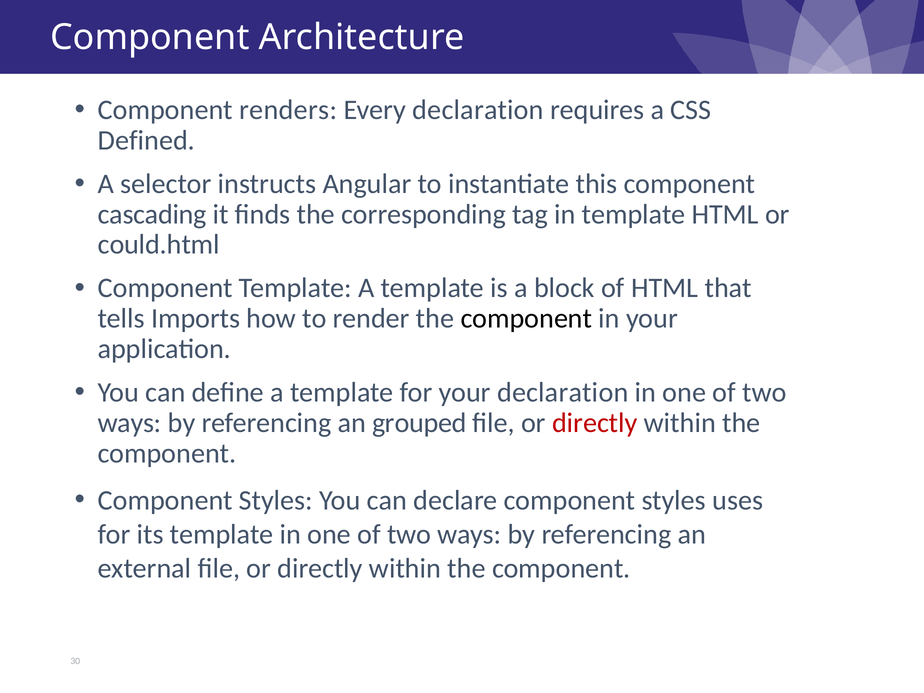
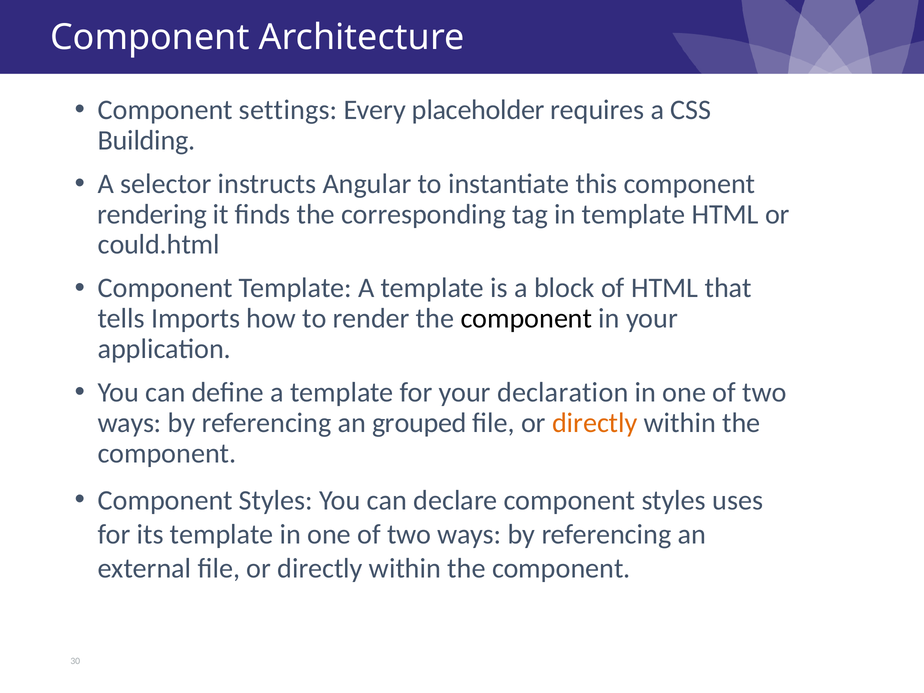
renders: renders -> settings
Every declaration: declaration -> placeholder
Defined: Defined -> Building
cascading: cascading -> rendering
directly at (595, 423) colour: red -> orange
